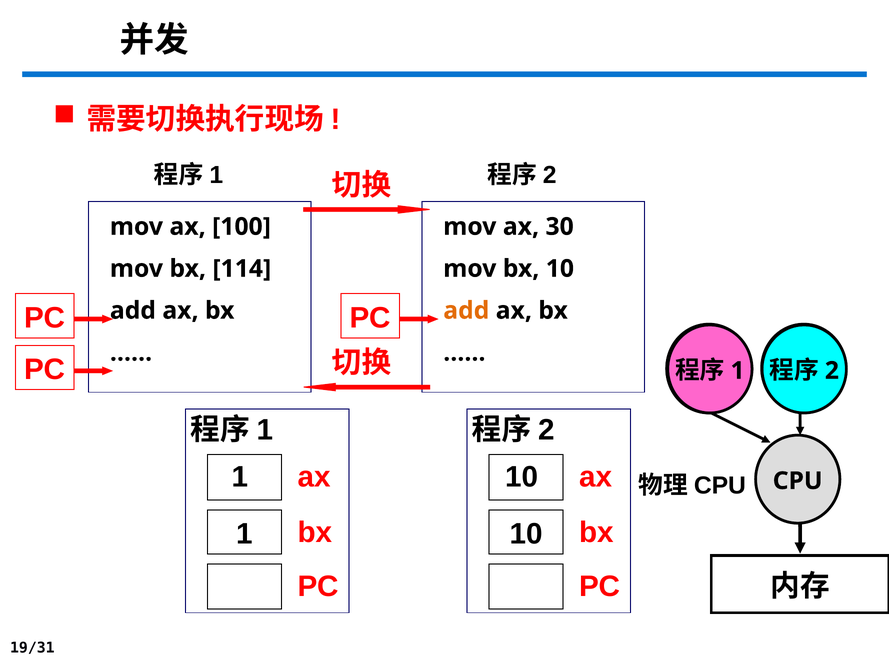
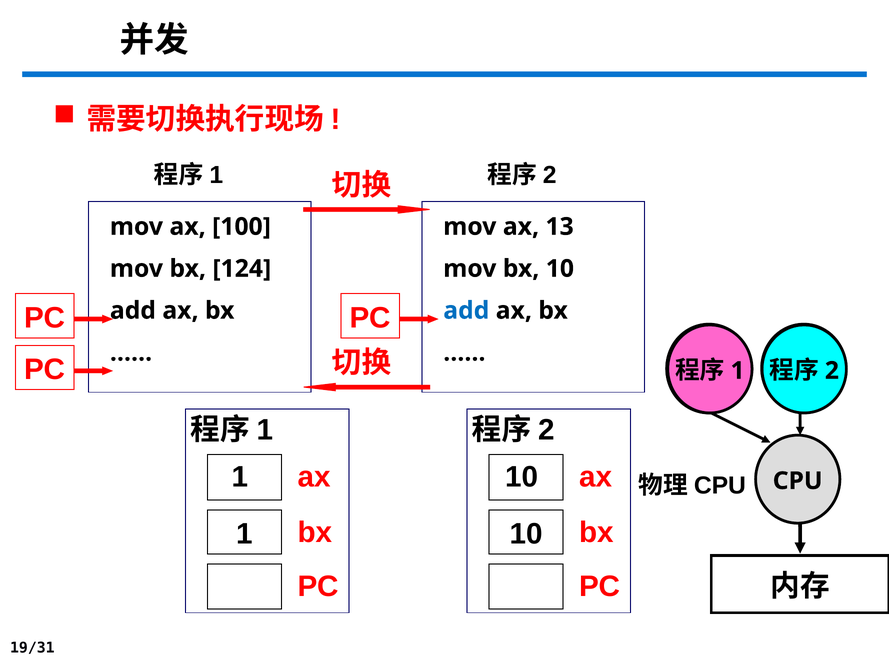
30: 30 -> 13
114: 114 -> 124
add at (466, 311) colour: orange -> blue
